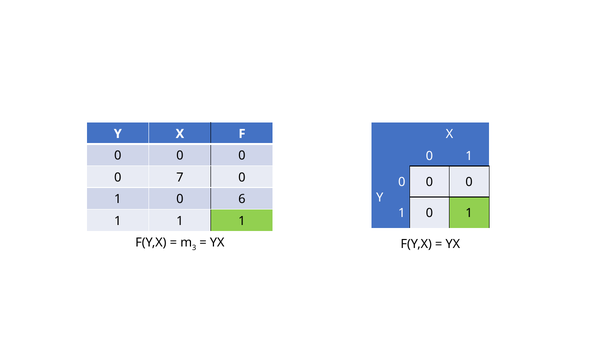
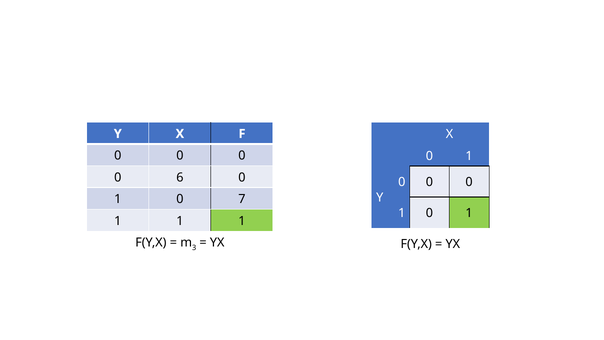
7: 7 -> 6
6: 6 -> 7
